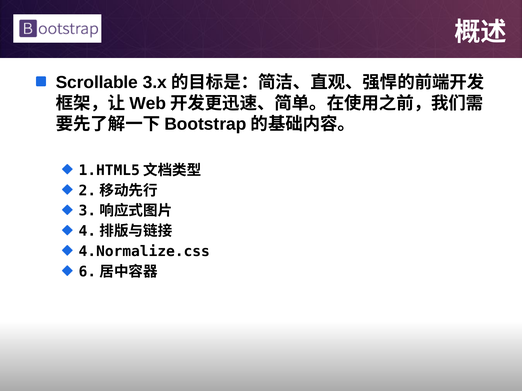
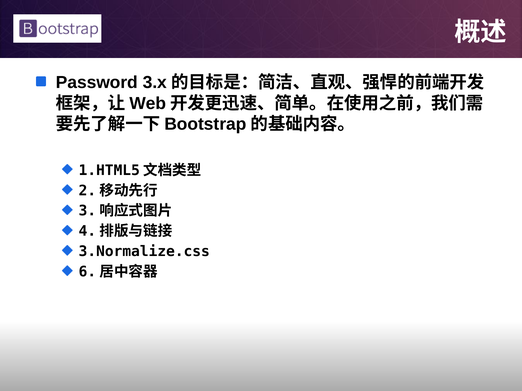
Scrollable: Scrollable -> Password
4.Normalize.css: 4.Normalize.css -> 3.Normalize.css
